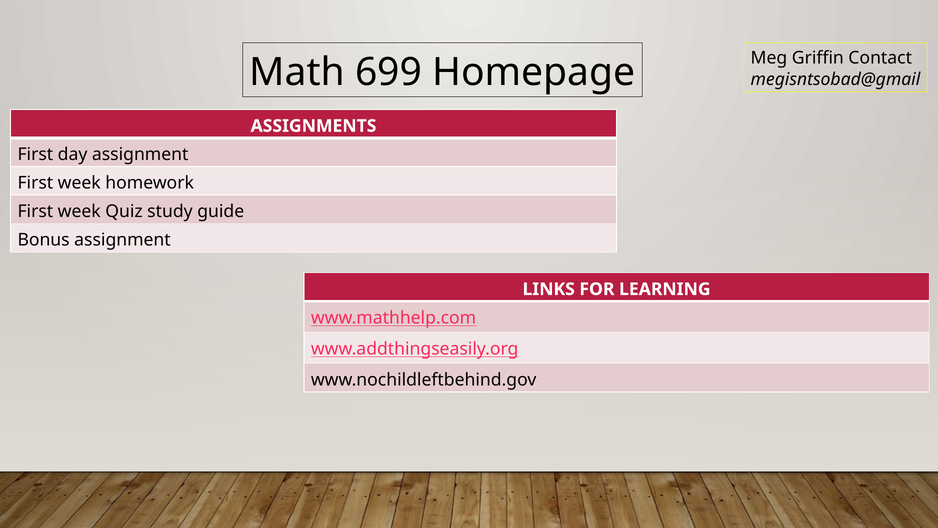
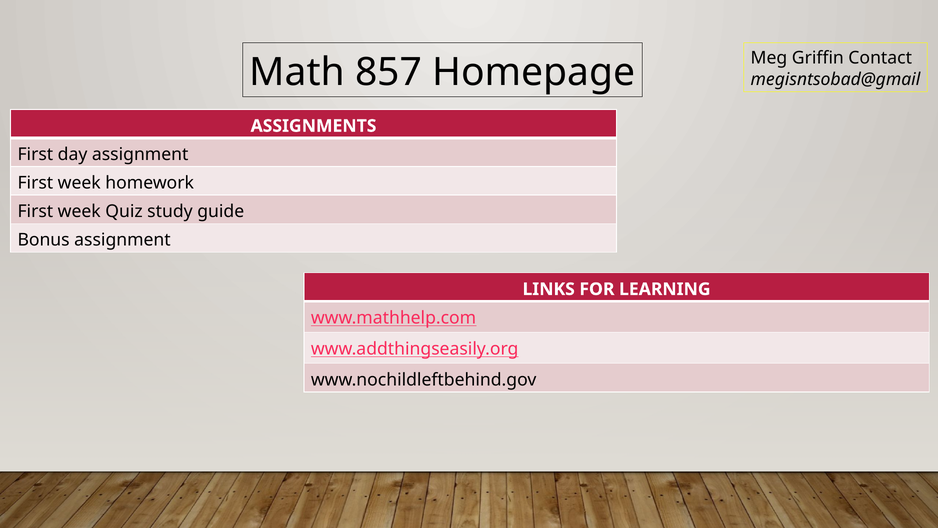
699: 699 -> 857
